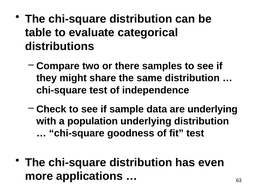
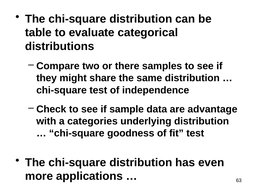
are underlying: underlying -> advantage
population: population -> categories
